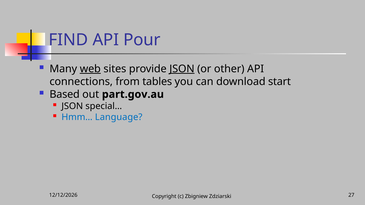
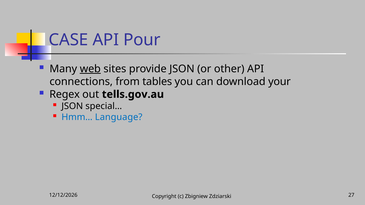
FIND: FIND -> CASE
JSON at (182, 69) underline: present -> none
start: start -> your
Based: Based -> Regex
part.gov.au: part.gov.au -> tells.gov.au
